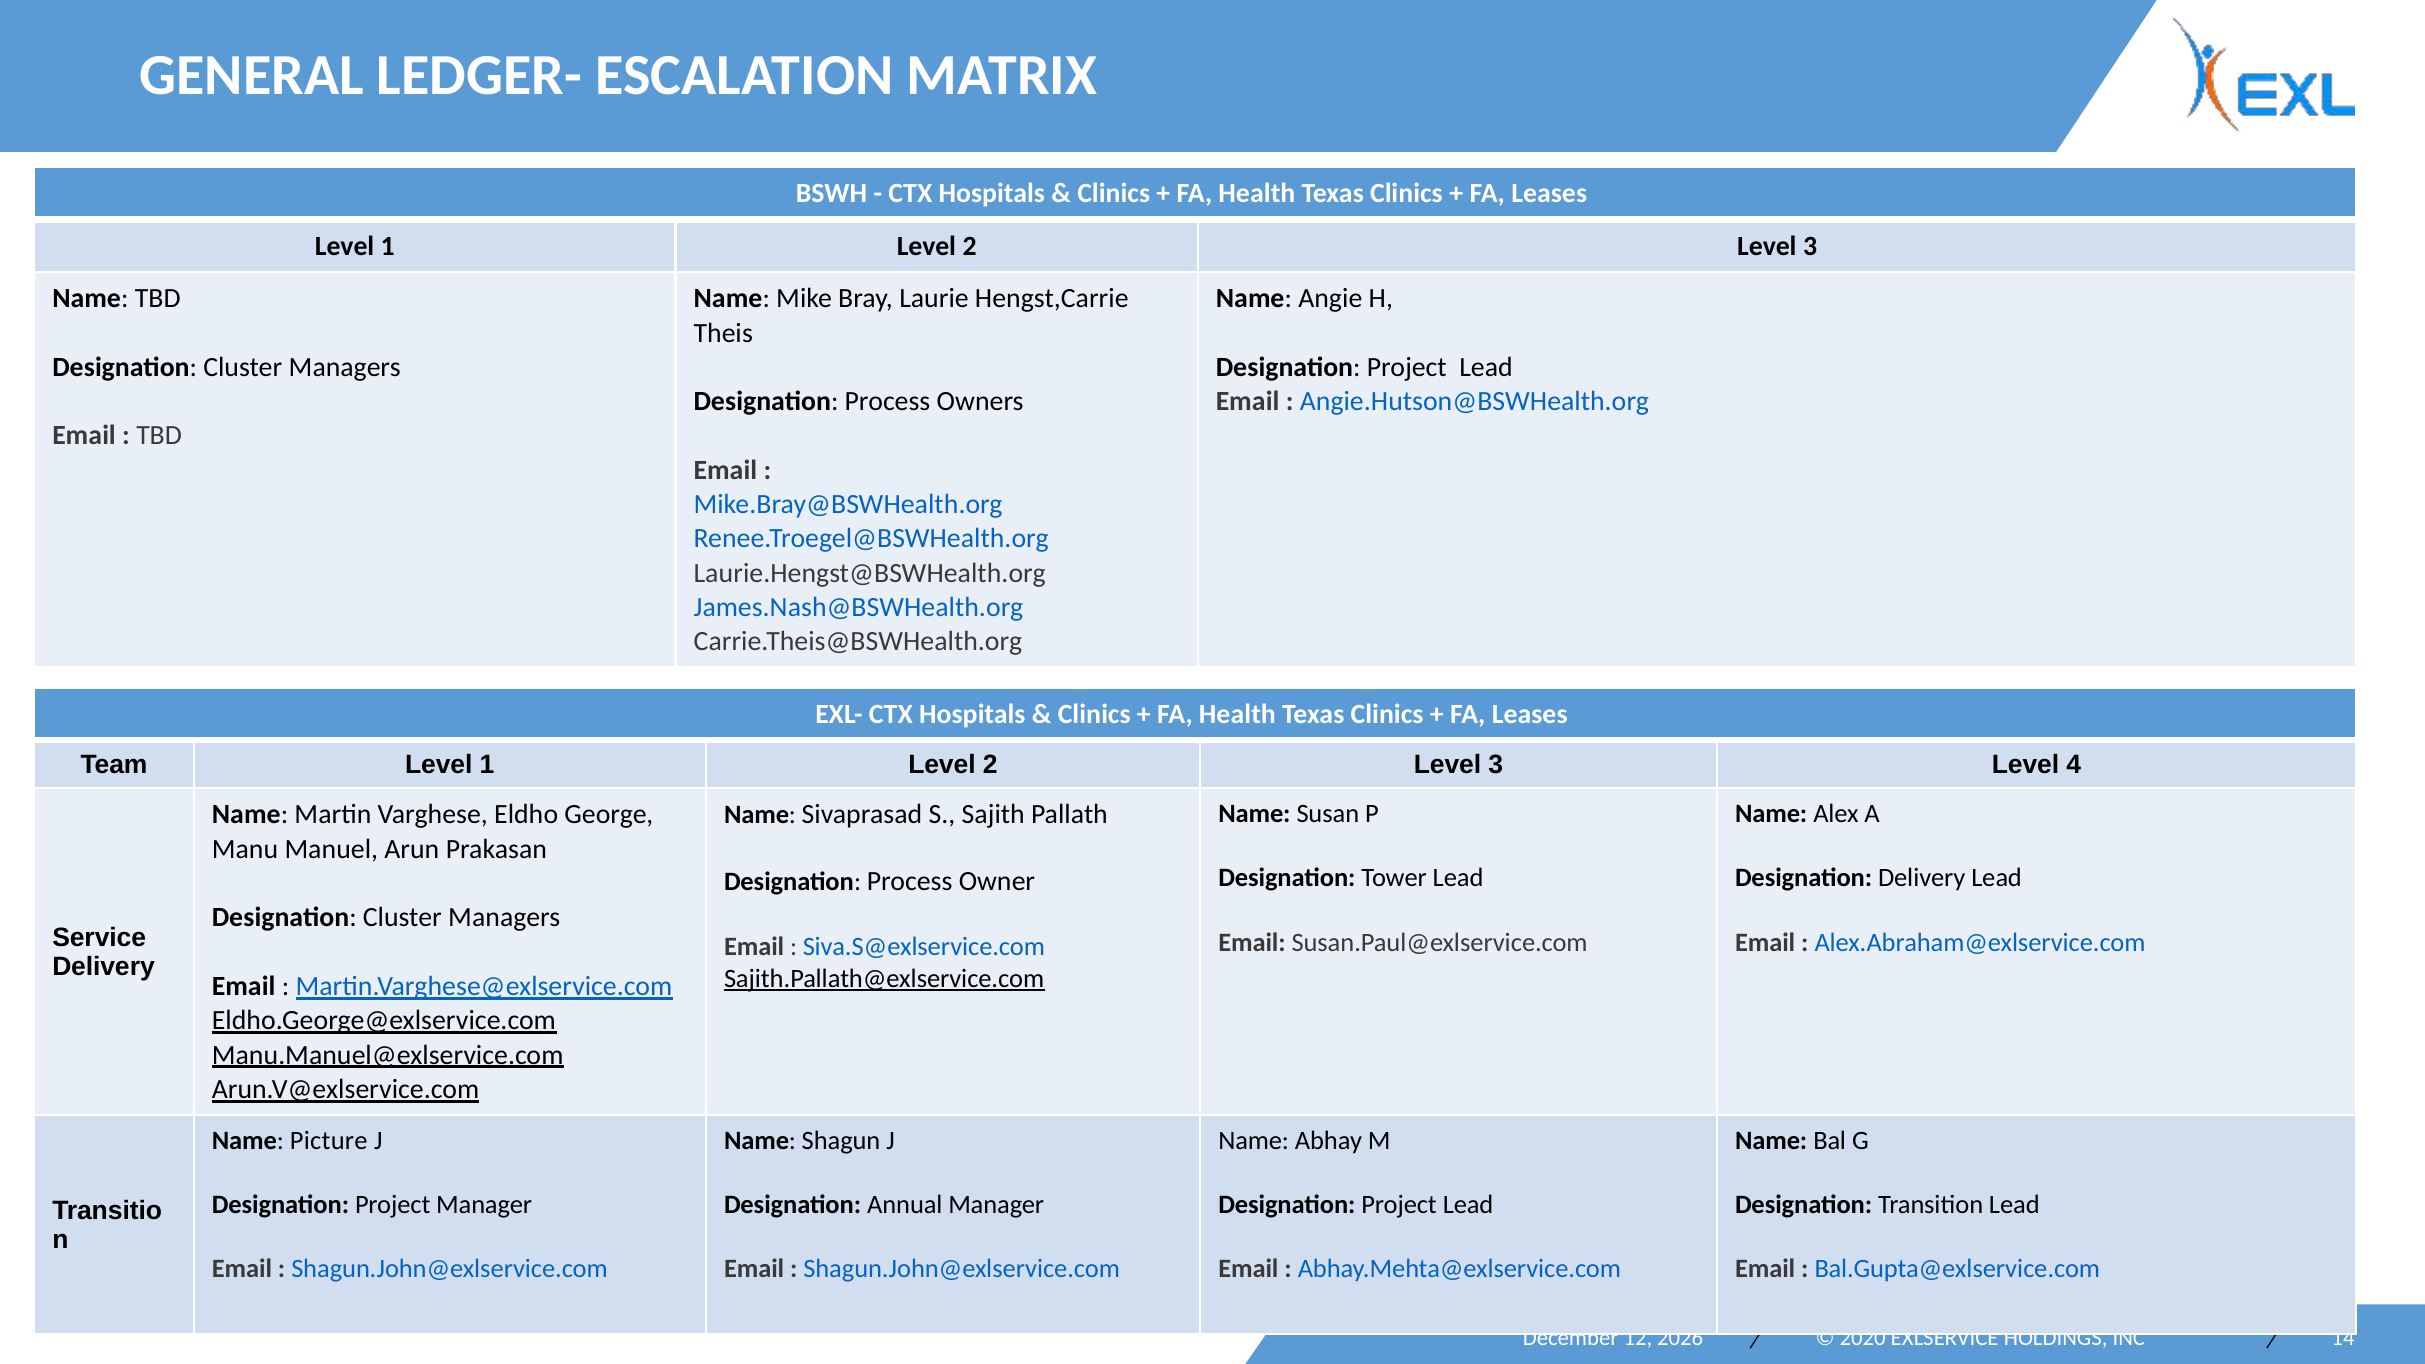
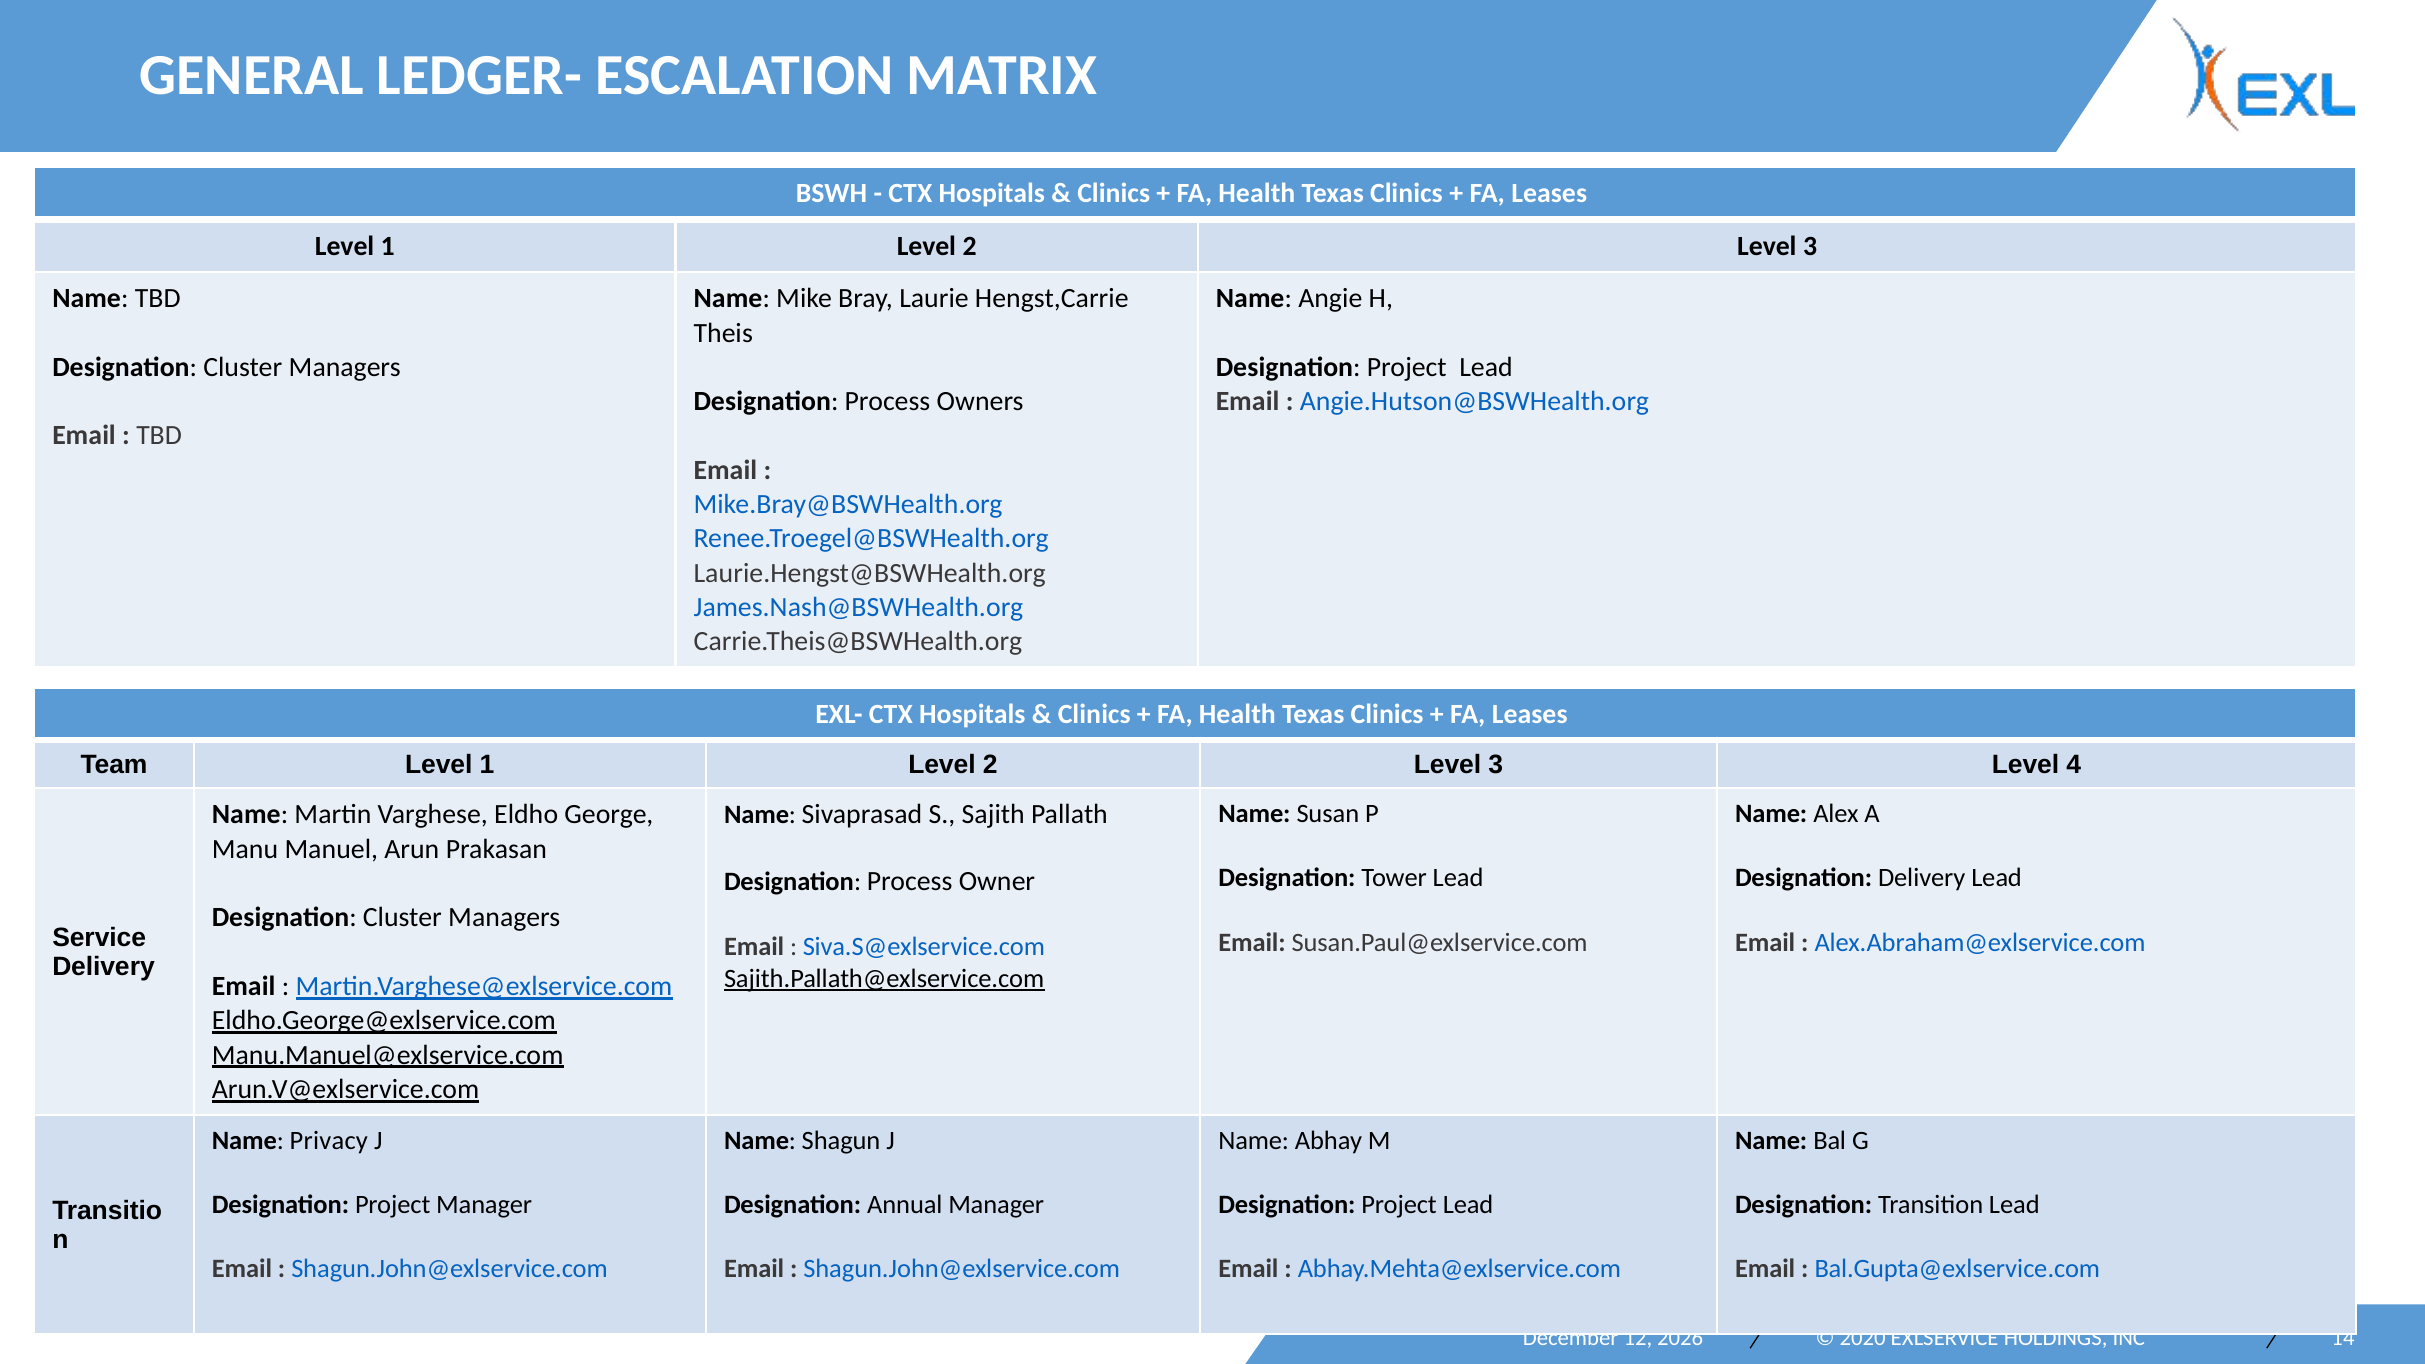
Picture: Picture -> Privacy
